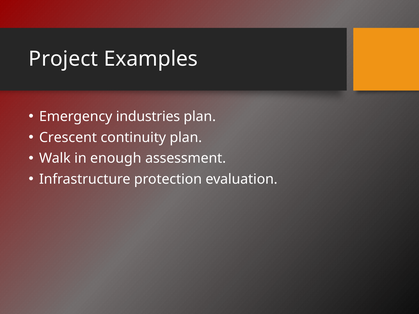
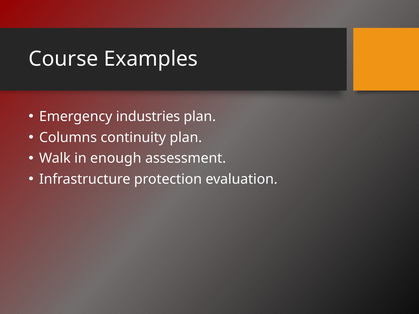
Project: Project -> Course
Crescent: Crescent -> Columns
